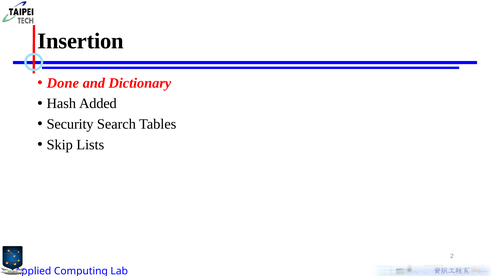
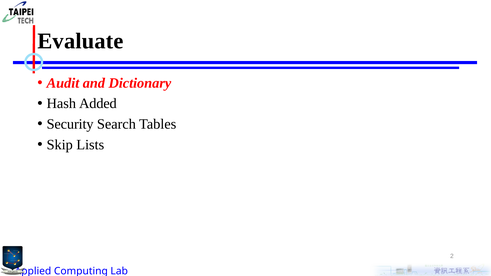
Insertion: Insertion -> Evaluate
Done: Done -> Audit
